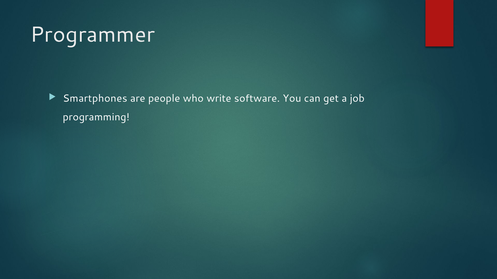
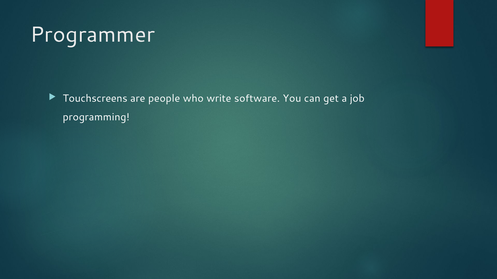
Smartphones: Smartphones -> Touchscreens
